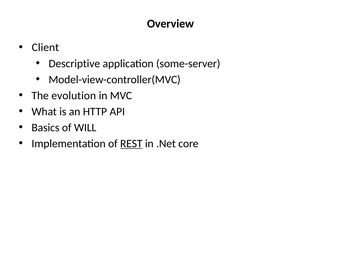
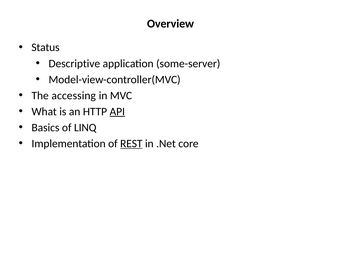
Client: Client -> Status
evolution: evolution -> accessing
API underline: none -> present
WILL: WILL -> LINQ
